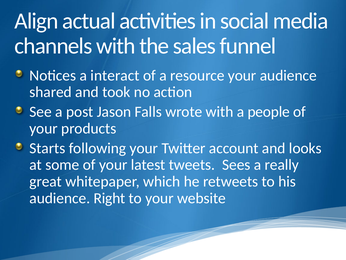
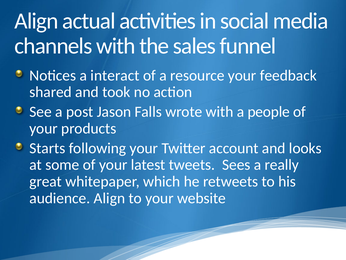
your audience: audience -> feedback
audience Right: Right -> Align
